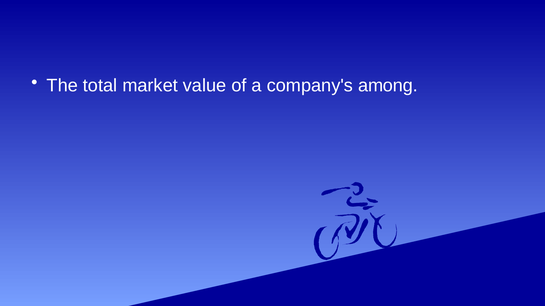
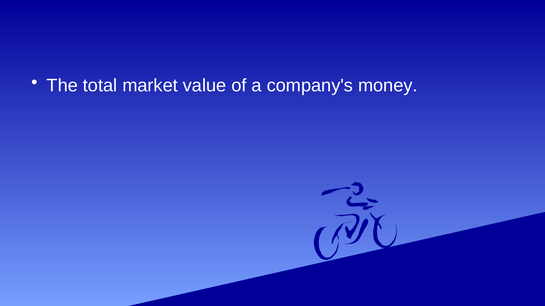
among: among -> money
